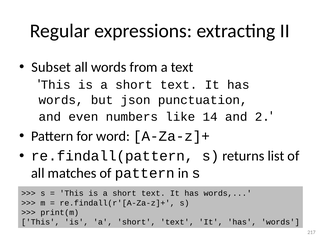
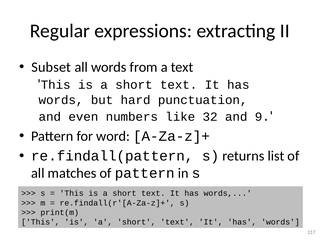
json: json -> hard
14: 14 -> 32
2: 2 -> 9
